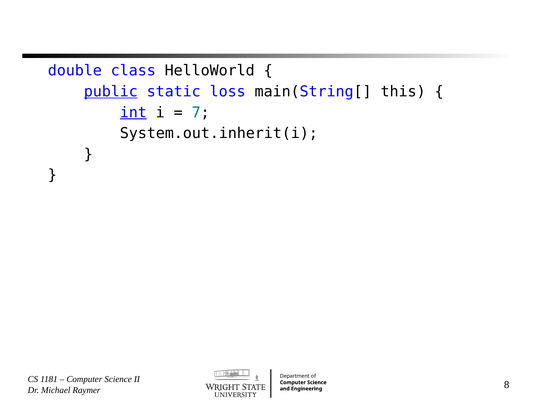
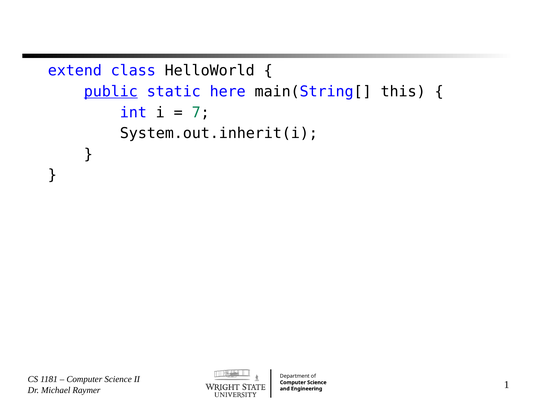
double: double -> extend
loss: loss -> here
int underline: present -> none
8: 8 -> 1
